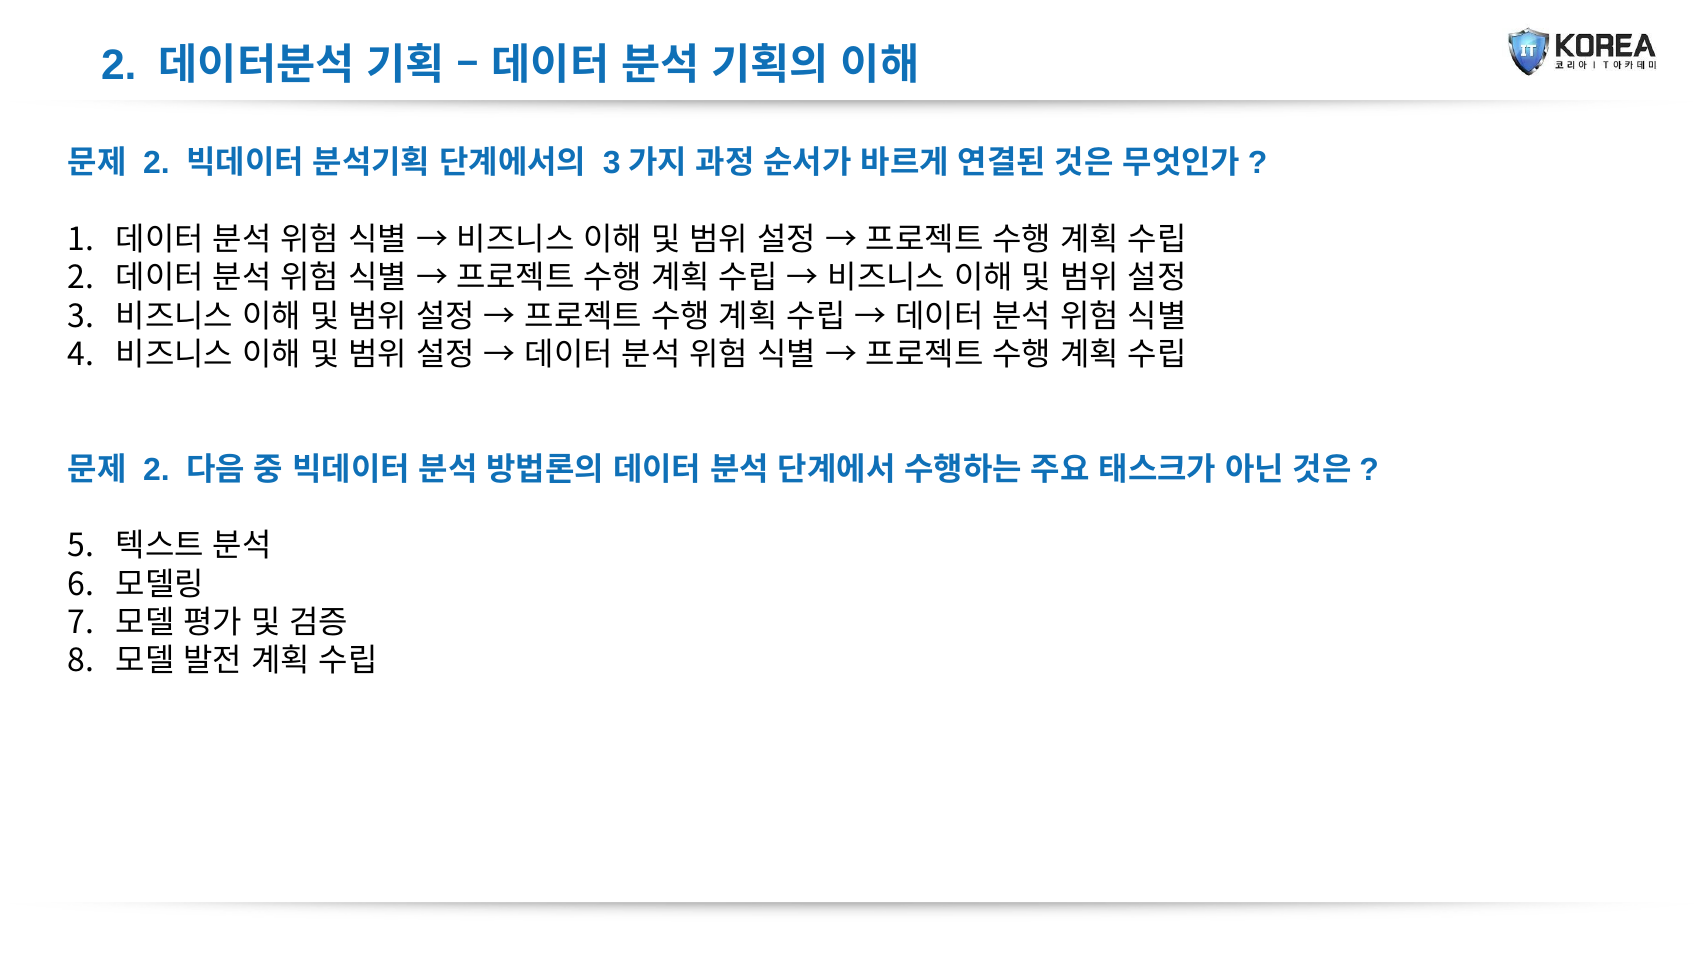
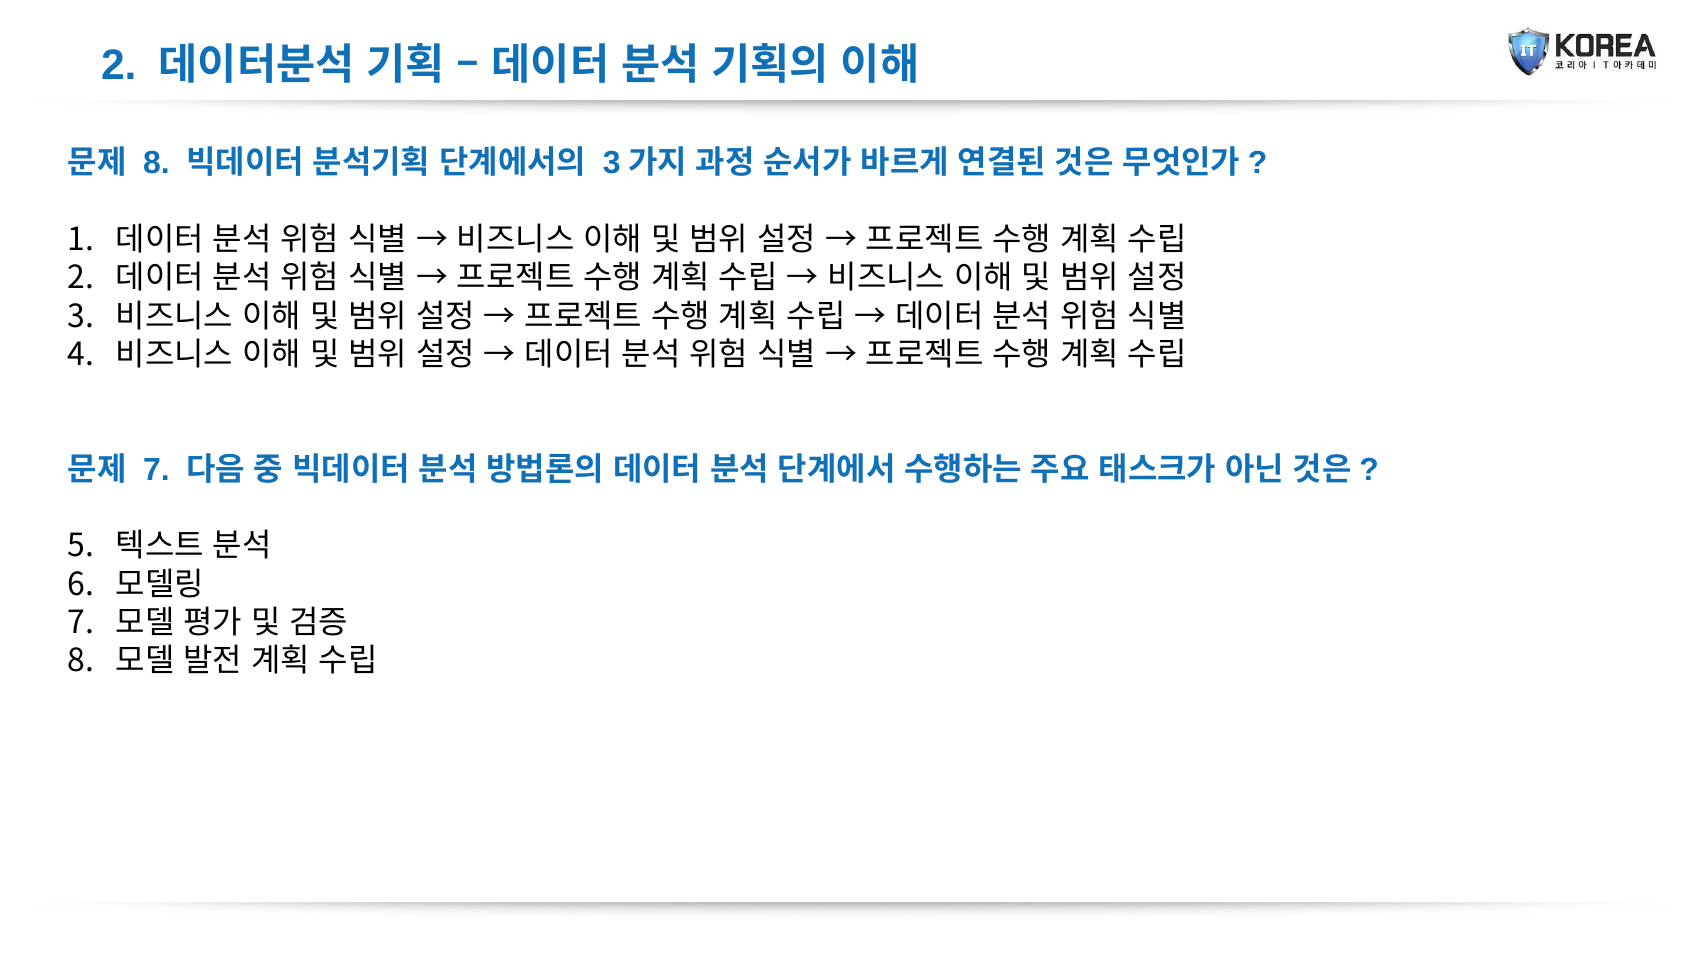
2 at (156, 163): 2 -> 8
2 at (156, 470): 2 -> 7
